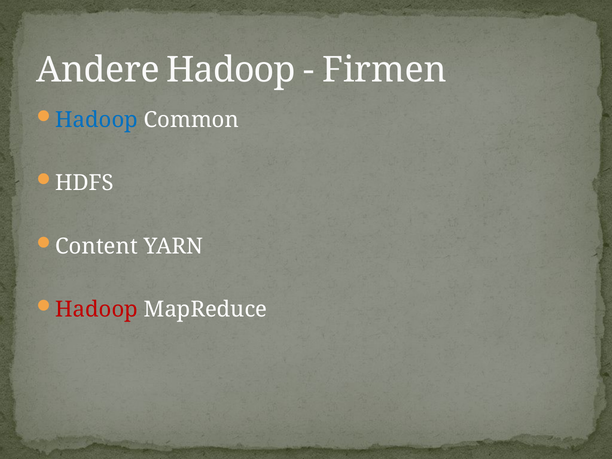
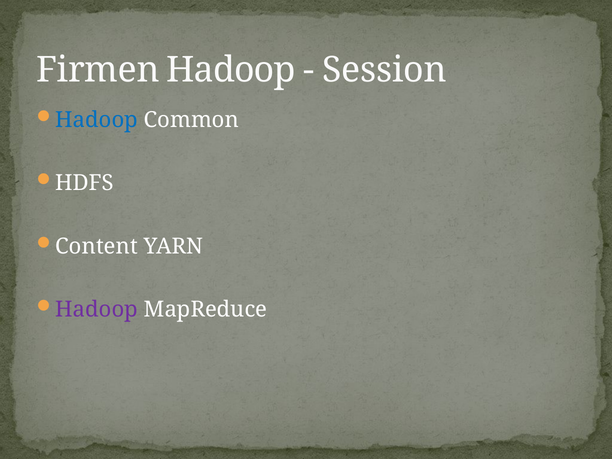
Andere: Andere -> Firmen
Firmen: Firmen -> Session
Hadoop at (97, 309) colour: red -> purple
